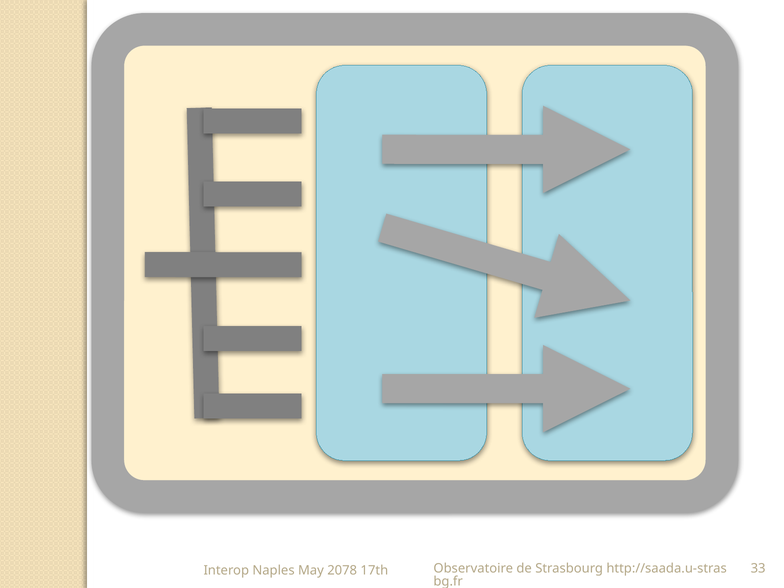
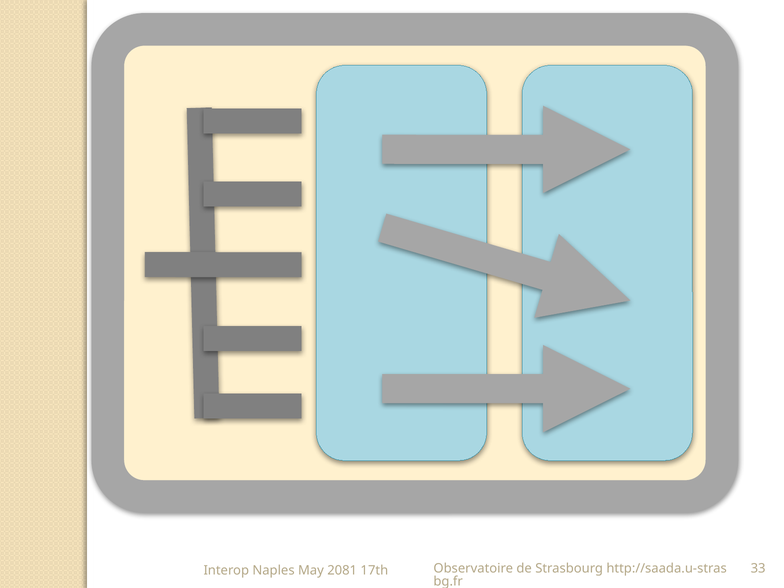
2078: 2078 -> 2081
